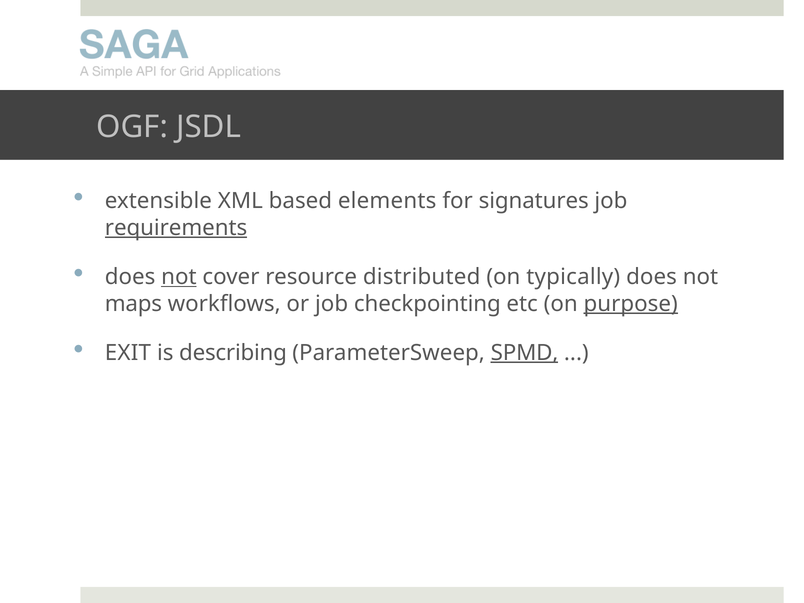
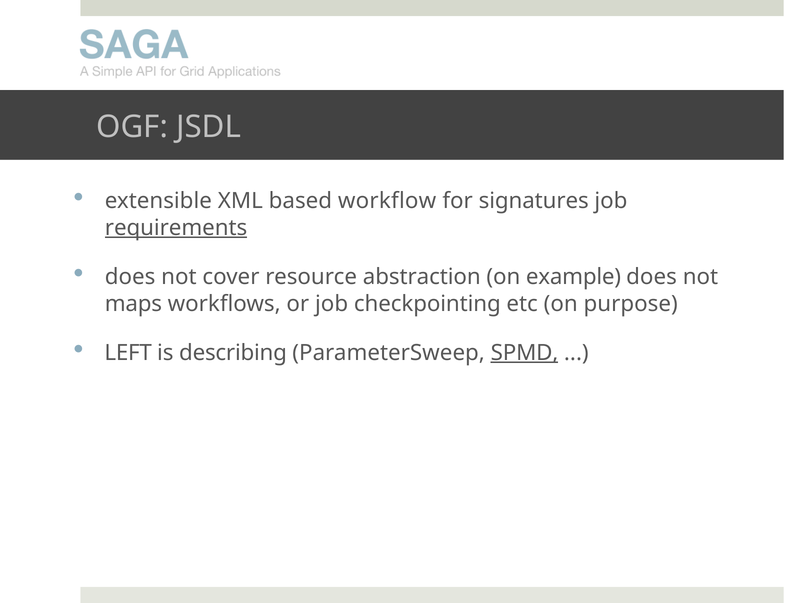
elements: elements -> workflow
not at (179, 277) underline: present -> none
distributed: distributed -> abstraction
typically: typically -> example
purpose underline: present -> none
EXIT: EXIT -> LEFT
